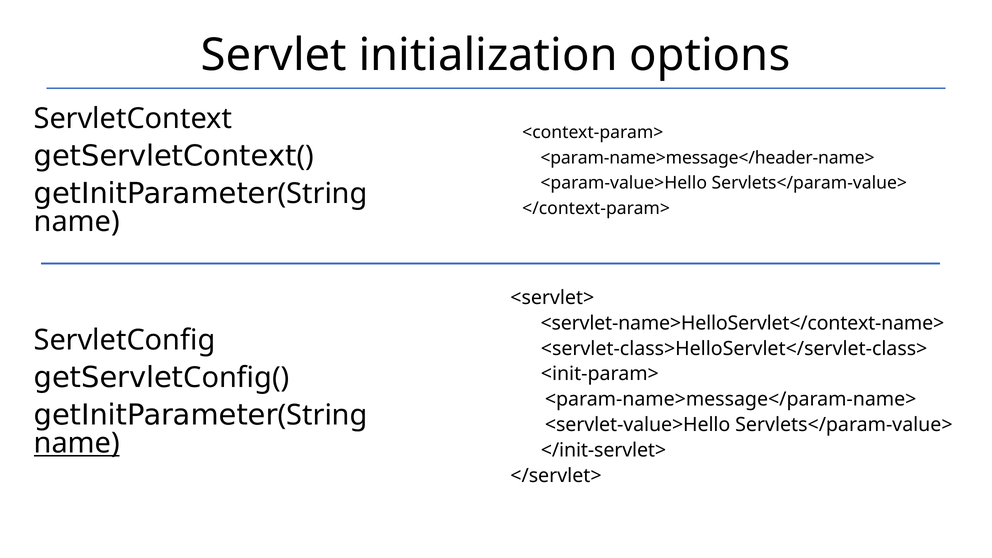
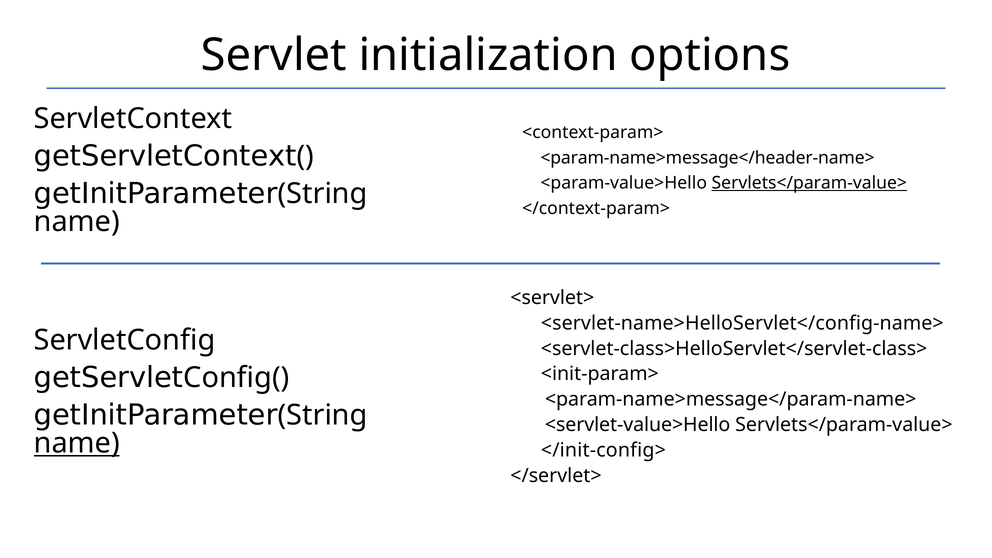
Servlets</param-value> at (809, 183) underline: none -> present
<servlet-name>HelloServlet</context-name>: <servlet-name>HelloServlet</context-name> -> <servlet-name>HelloServlet</config-name>
</init-servlet>: </init-servlet> -> </init-config>
